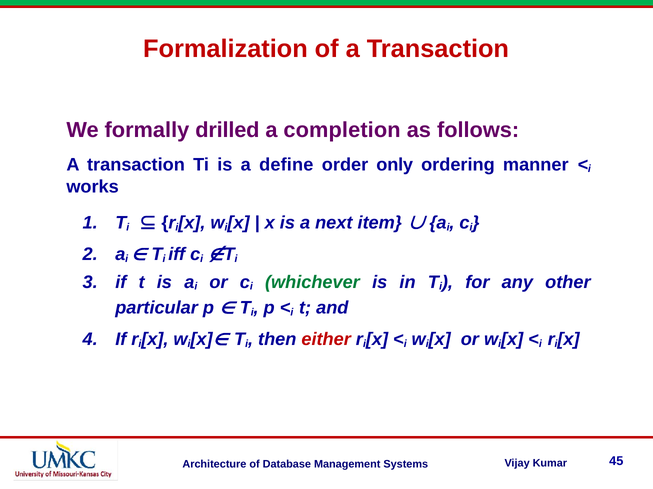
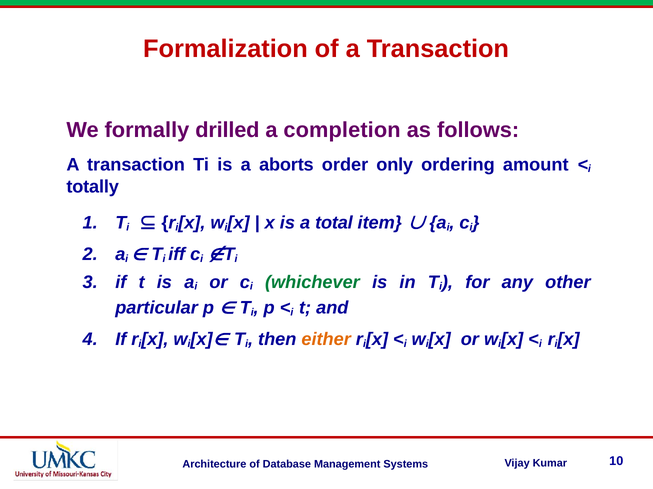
define: define -> aborts
manner: manner -> amount
works: works -> totally
next: next -> total
either colour: red -> orange
45: 45 -> 10
